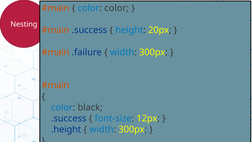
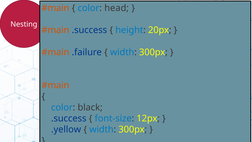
color color: color -> head
.height: .height -> .yellow
